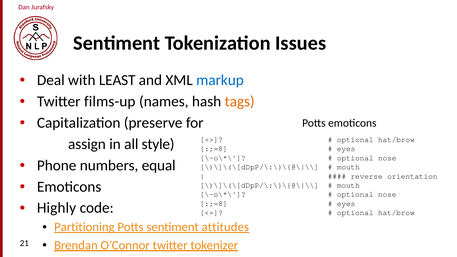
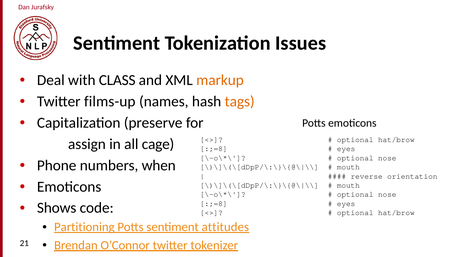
LEAST: LEAST -> CLASS
markup colour: blue -> orange
style: style -> cage
equal: equal -> when
Highly: Highly -> Shows
